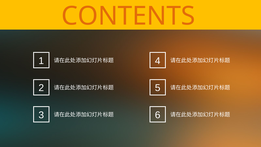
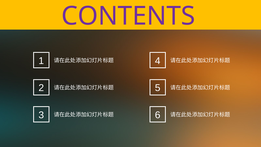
CONTENTS colour: orange -> purple
